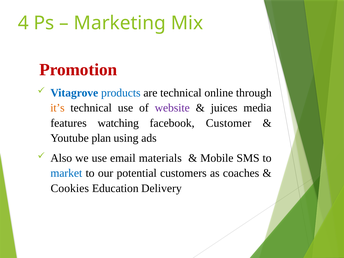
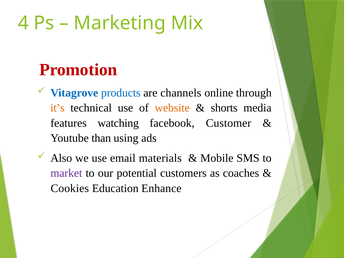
are technical: technical -> channels
website colour: purple -> orange
juices: juices -> shorts
plan: plan -> than
market colour: blue -> purple
Delivery: Delivery -> Enhance
